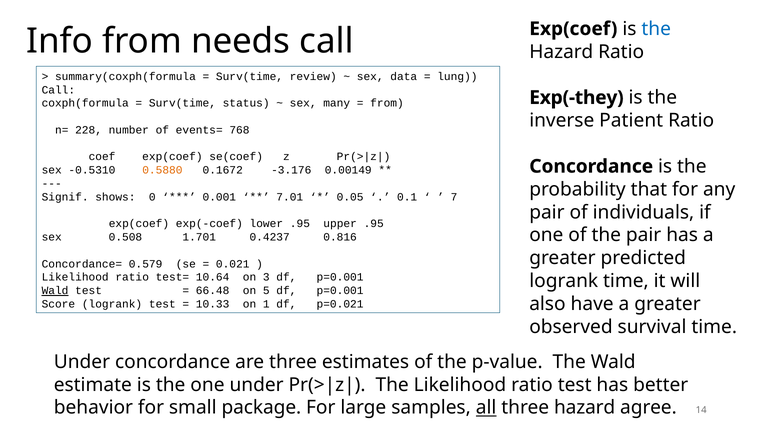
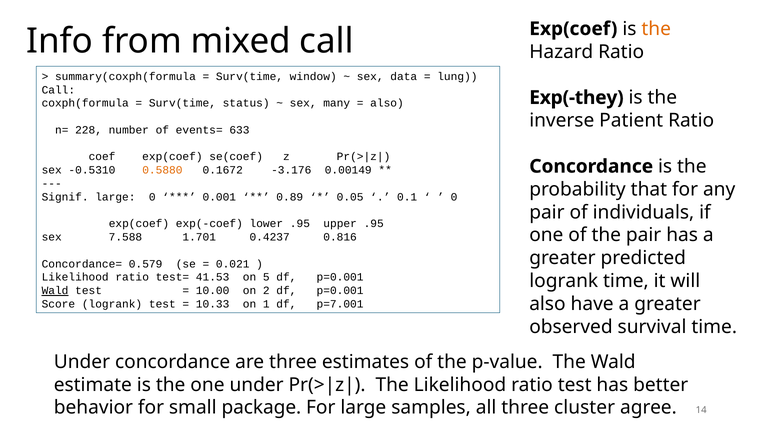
the at (656, 29) colour: blue -> orange
needs: needs -> mixed
review: review -> window
from at (387, 103): from -> also
768: 768 -> 633
Signif shows: shows -> large
7.01: 7.01 -> 0.89
7 at (454, 197): 7 -> 0
0.508: 0.508 -> 7.588
10.64: 10.64 -> 41.53
3: 3 -> 5
66.48: 66.48 -> 10.00
5: 5 -> 2
p=0.021: p=0.021 -> p=7.001
all underline: present -> none
three hazard: hazard -> cluster
